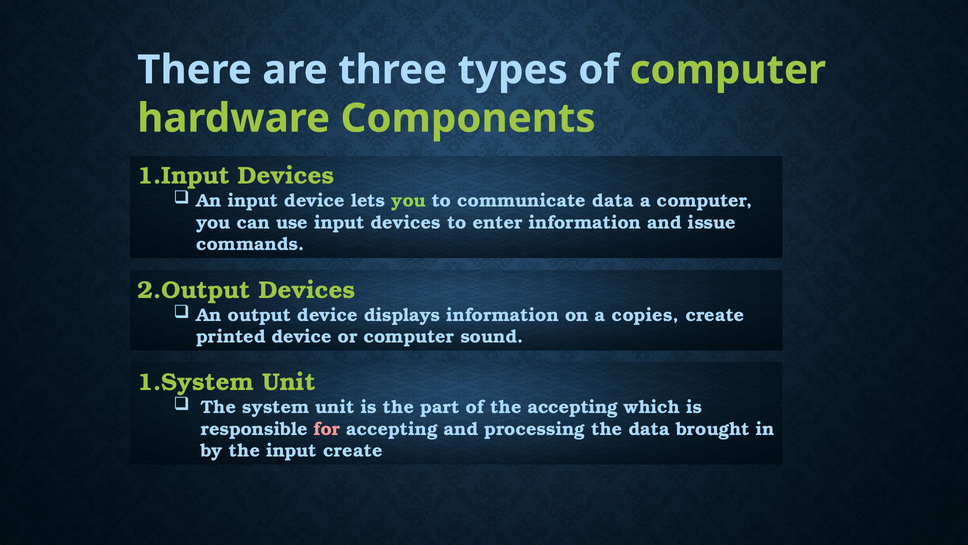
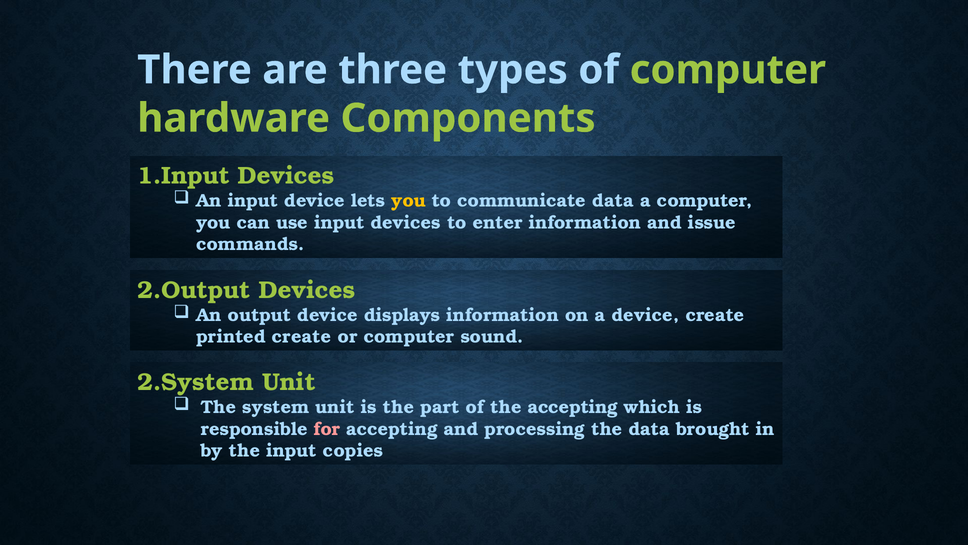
you at (409, 201) colour: light green -> yellow
a copies: copies -> device
printed device: device -> create
1.System: 1.System -> 2.System
input create: create -> copies
